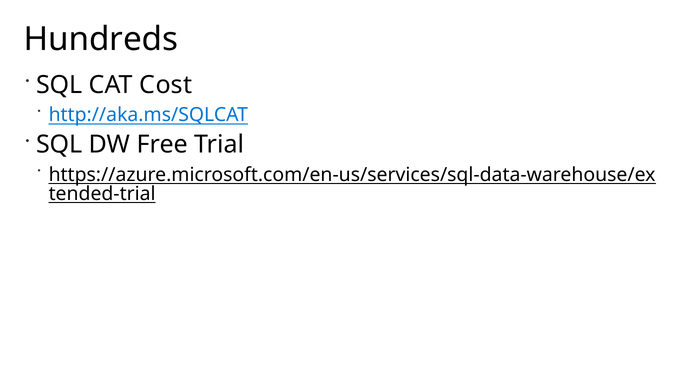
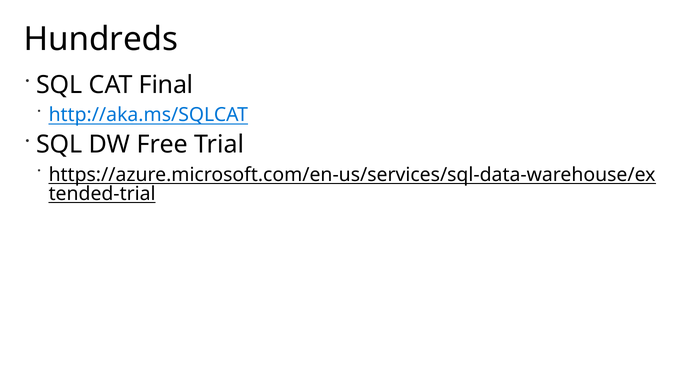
Cost: Cost -> Final
